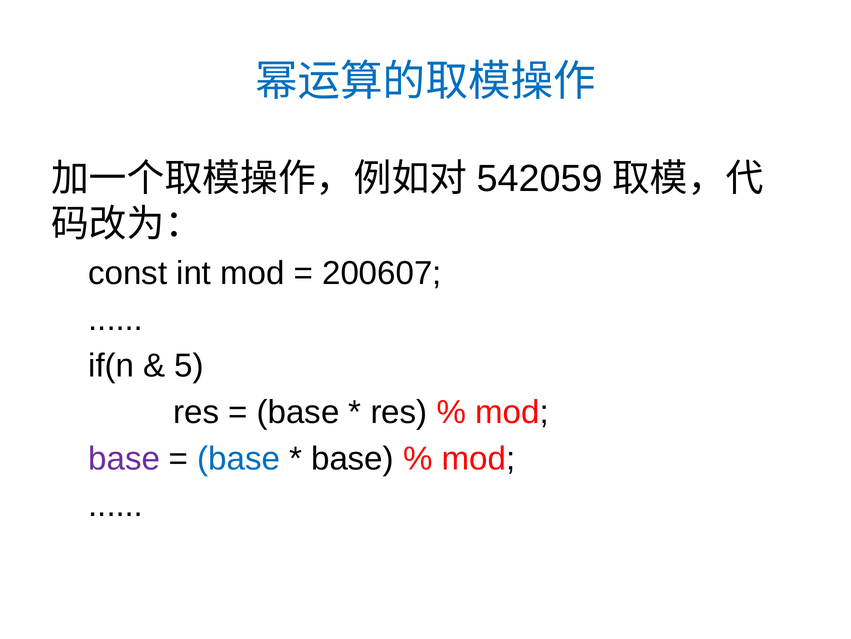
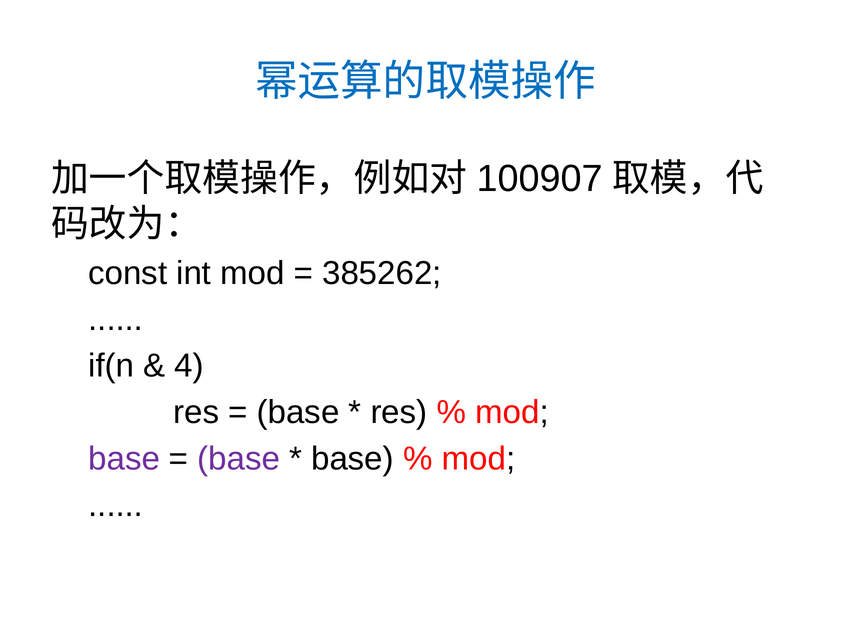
542059: 542059 -> 100907
200607: 200607 -> 385262
5: 5 -> 4
base at (239, 458) colour: blue -> purple
